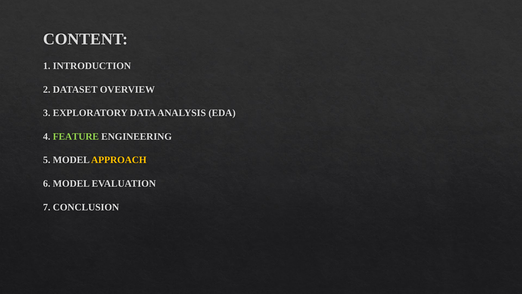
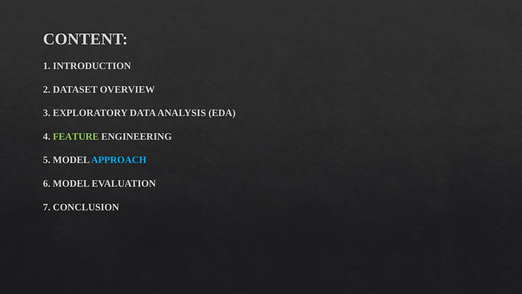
APPROACH colour: yellow -> light blue
